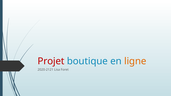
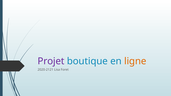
Projet colour: red -> purple
